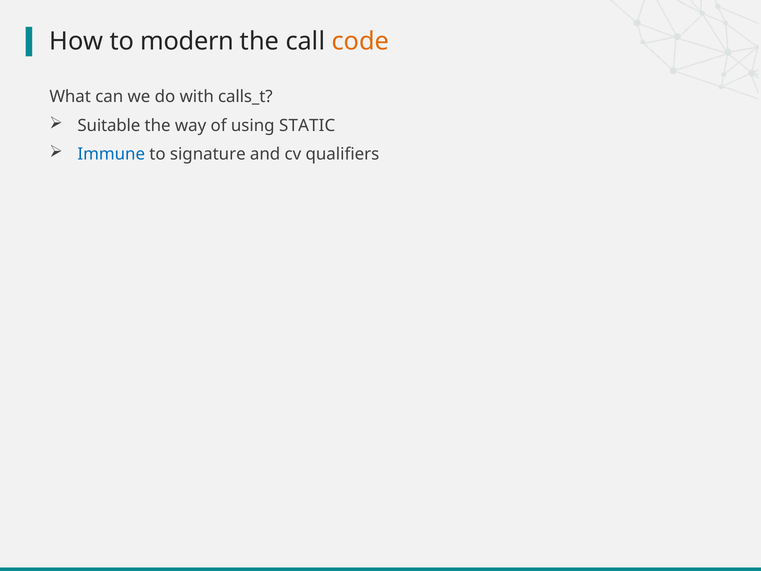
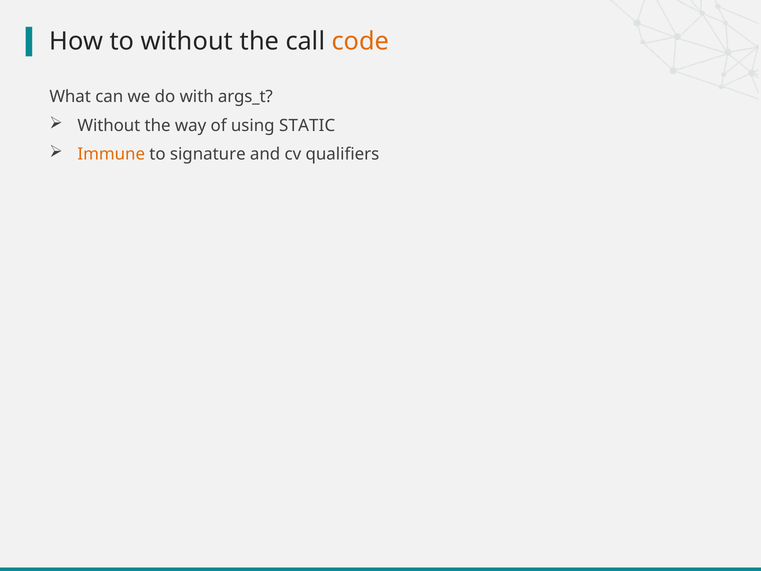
to modern: modern -> without
calls_t: calls_t -> args_t
Suitable at (109, 125): Suitable -> Without
Immune colour: blue -> orange
